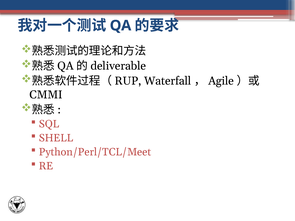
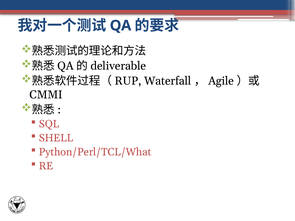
Python/Perl/TCL/Meet: Python/Perl/TCL/Meet -> Python/Perl/TCL/What
